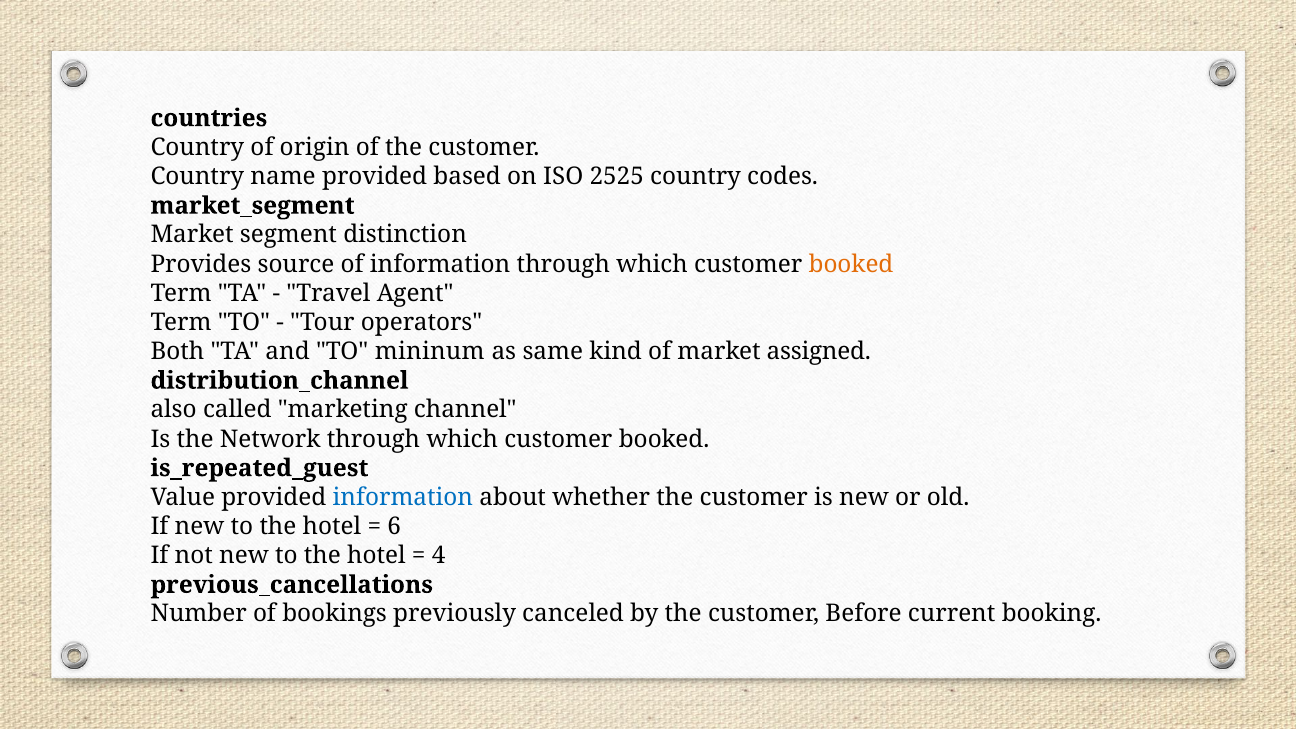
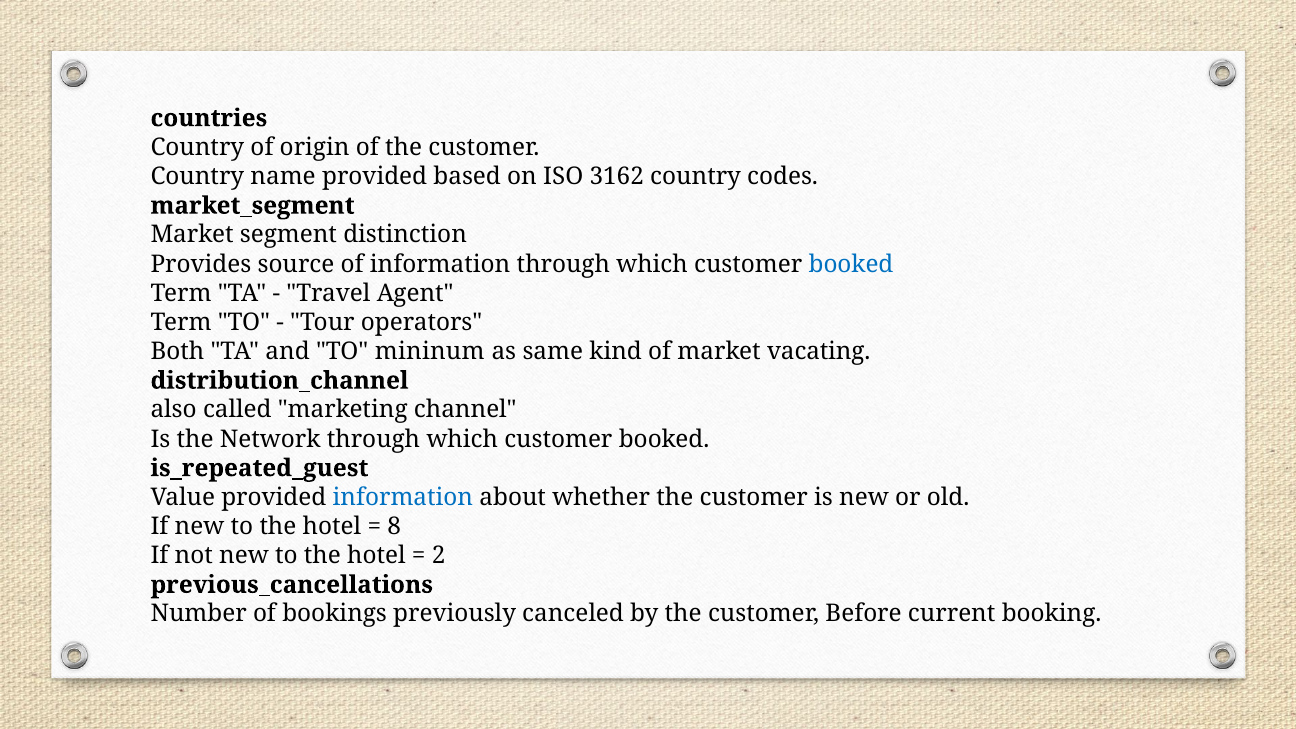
2525: 2525 -> 3162
booked at (851, 264) colour: orange -> blue
assigned: assigned -> vacating
6: 6 -> 8
4: 4 -> 2
